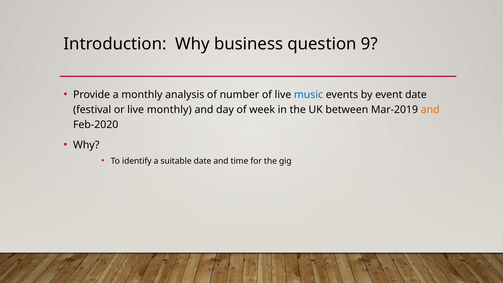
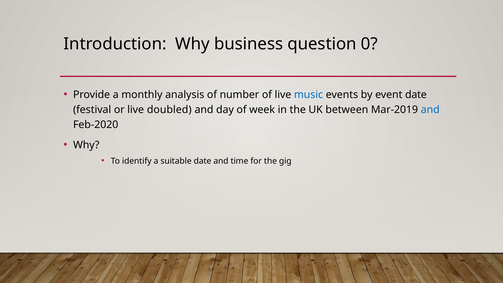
9: 9 -> 0
live monthly: monthly -> doubled
and at (430, 110) colour: orange -> blue
